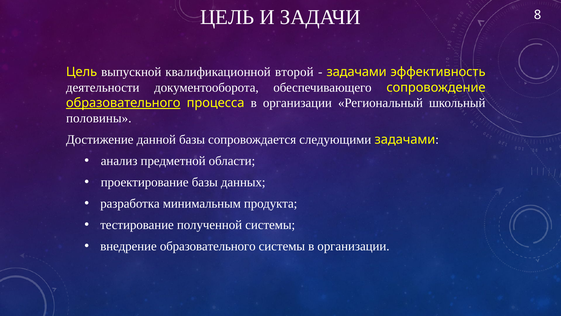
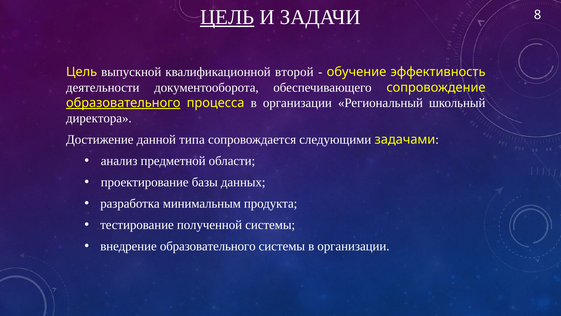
ЦЕЛЬ at (227, 17) underline: none -> present
задачами at (357, 72): задачами -> обучение
половины: половины -> директора
данной базы: базы -> типа
